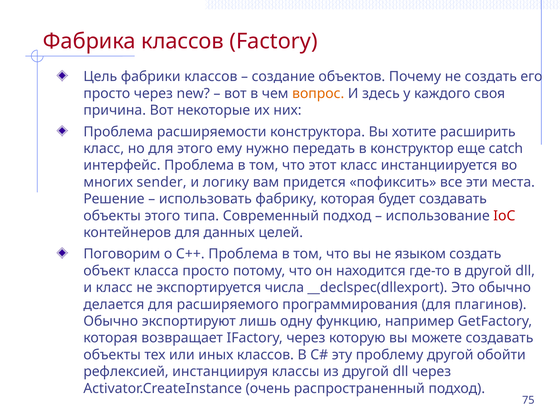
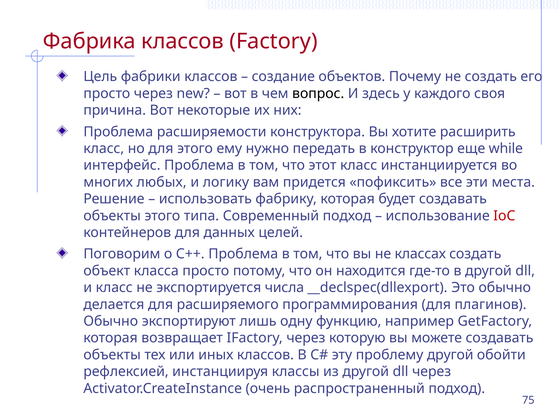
вопрос colour: orange -> black
catch: catch -> while
sender: sender -> любых
языком: языком -> классах
